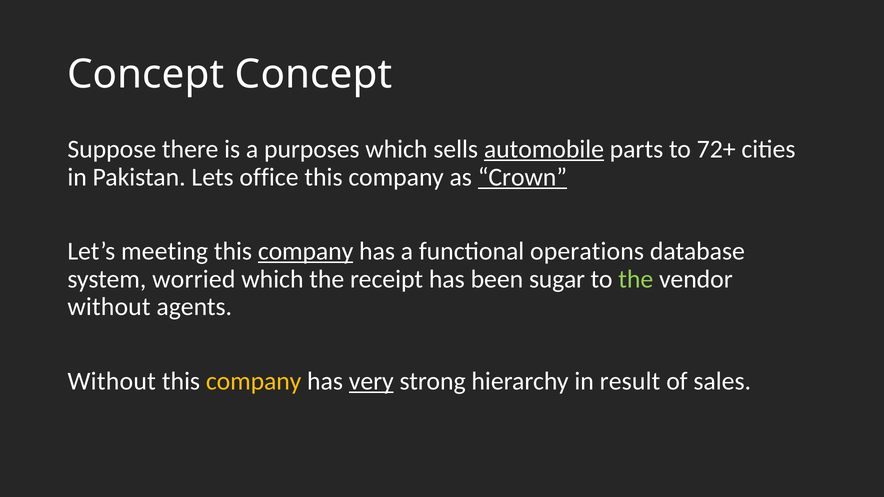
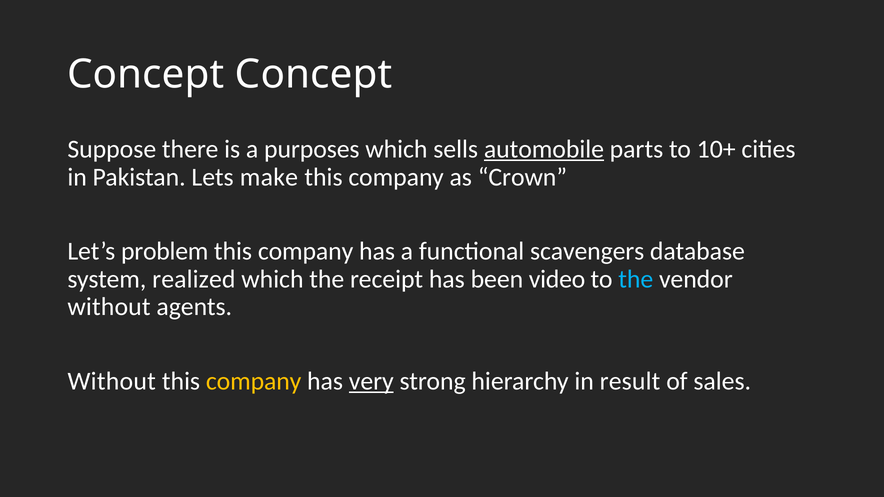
72+: 72+ -> 10+
office: office -> make
Crown underline: present -> none
meeting: meeting -> problem
company at (306, 251) underline: present -> none
operations: operations -> scavengers
worried: worried -> realized
sugar: sugar -> video
the at (636, 279) colour: light green -> light blue
